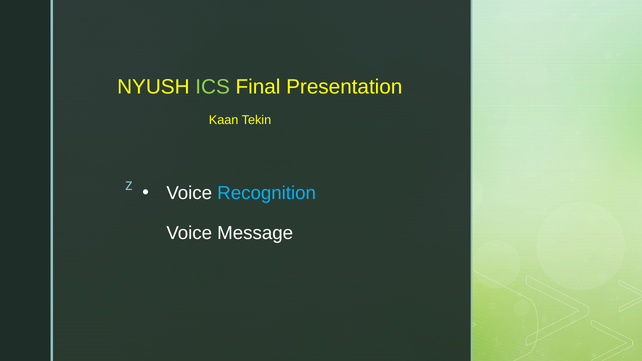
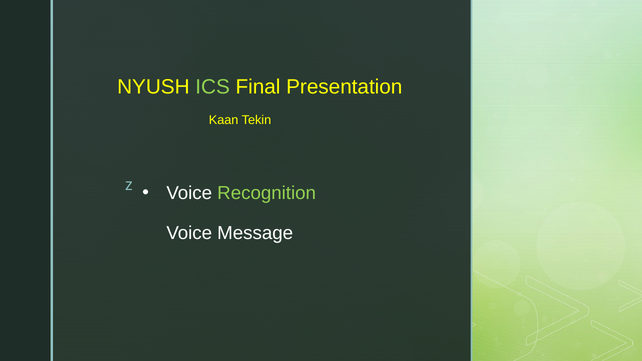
Recognition colour: light blue -> light green
